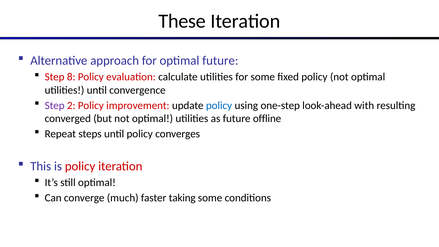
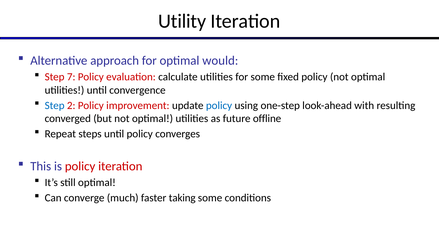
These: These -> Utility
optimal future: future -> would
8: 8 -> 7
Step at (55, 105) colour: purple -> blue
